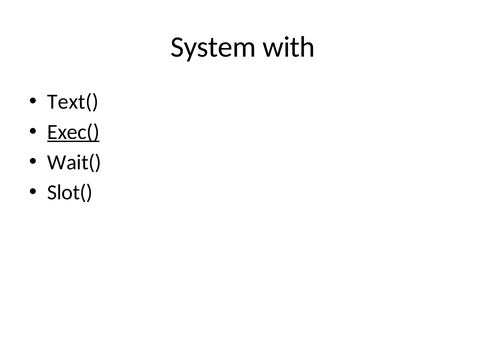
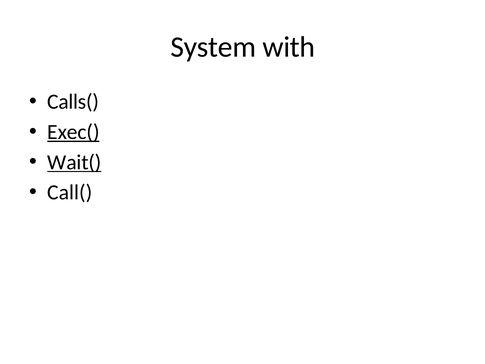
Text(: Text( -> Calls(
Wait( underline: none -> present
Slot(: Slot( -> Call(
